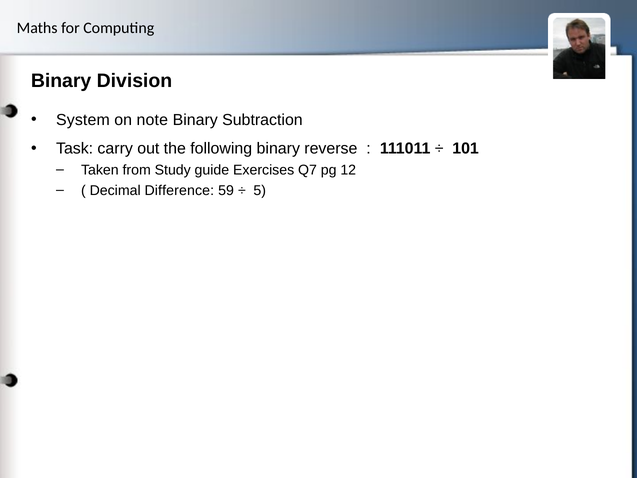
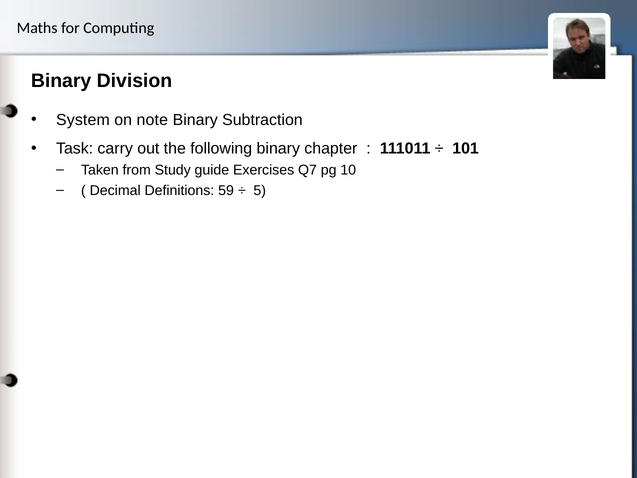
reverse: reverse -> chapter
12: 12 -> 10
Difference: Difference -> Definitions
